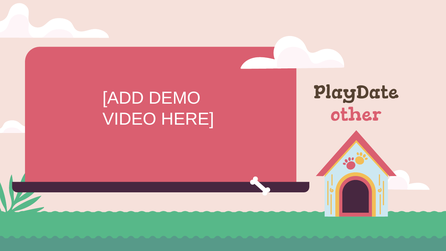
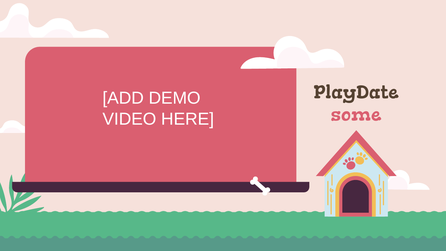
other: other -> some
